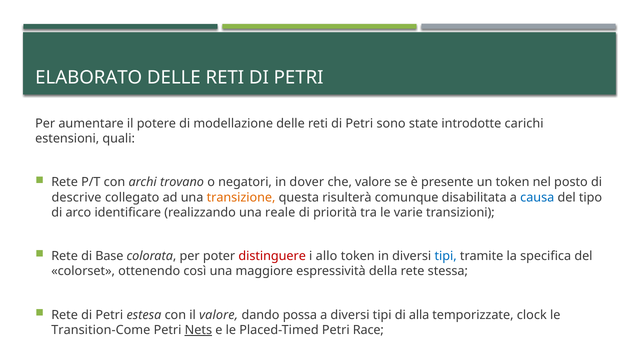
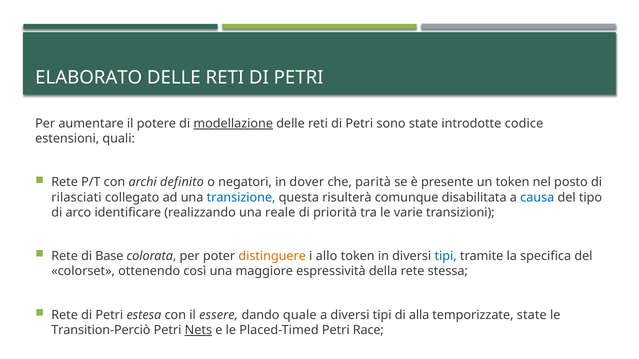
modellazione underline: none -> present
carichi: carichi -> codice
trovano: trovano -> definito
che valore: valore -> parità
descrive: descrive -> rilasciati
transizione colour: orange -> blue
distinguere colour: red -> orange
il valore: valore -> essere
possa: possa -> quale
temporizzate clock: clock -> state
Transition-Come: Transition-Come -> Transition-Perciò
